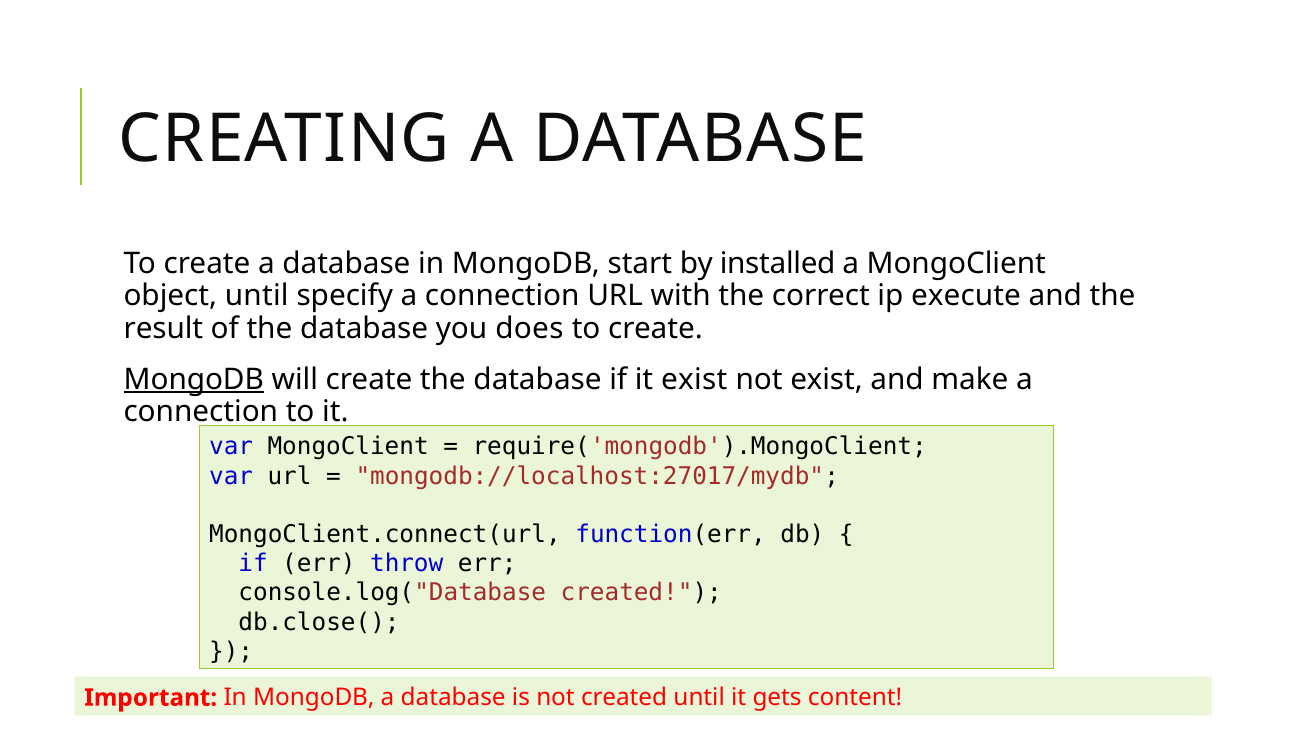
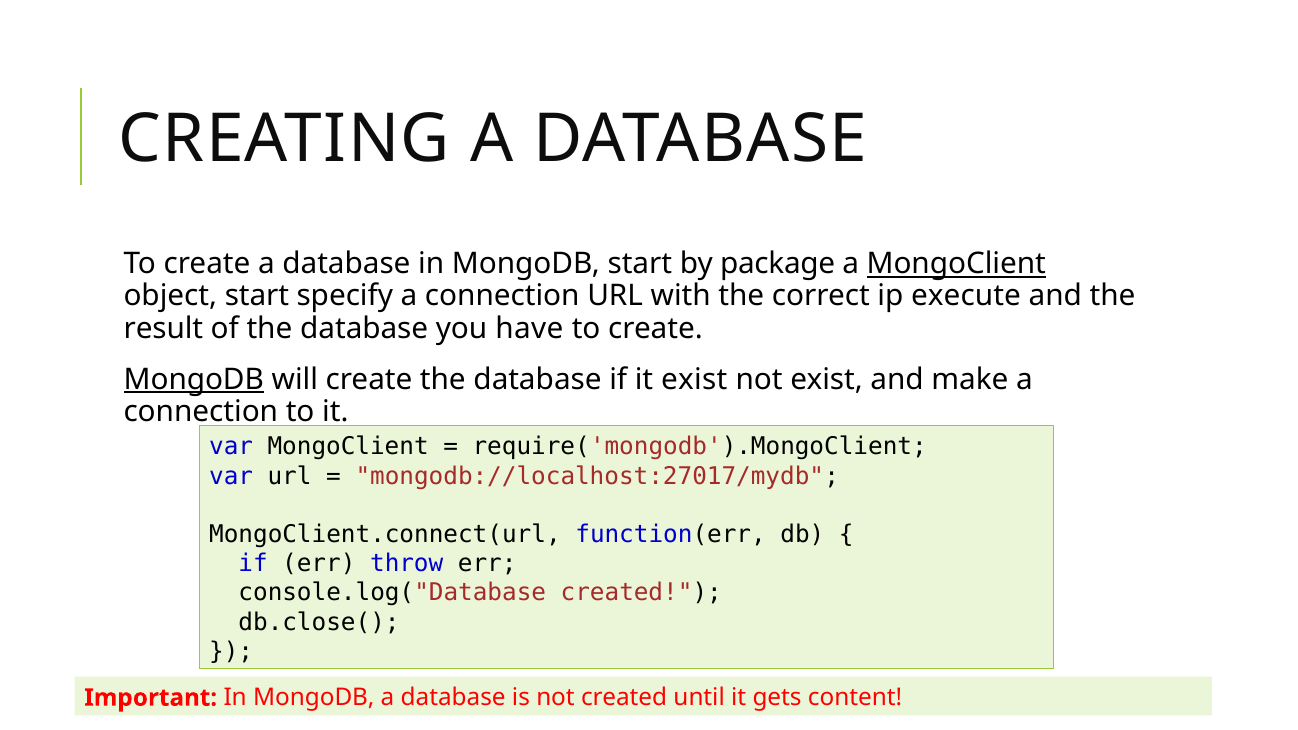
installed: installed -> package
MongoClient at (956, 264) underline: none -> present
object until: until -> start
does: does -> have
